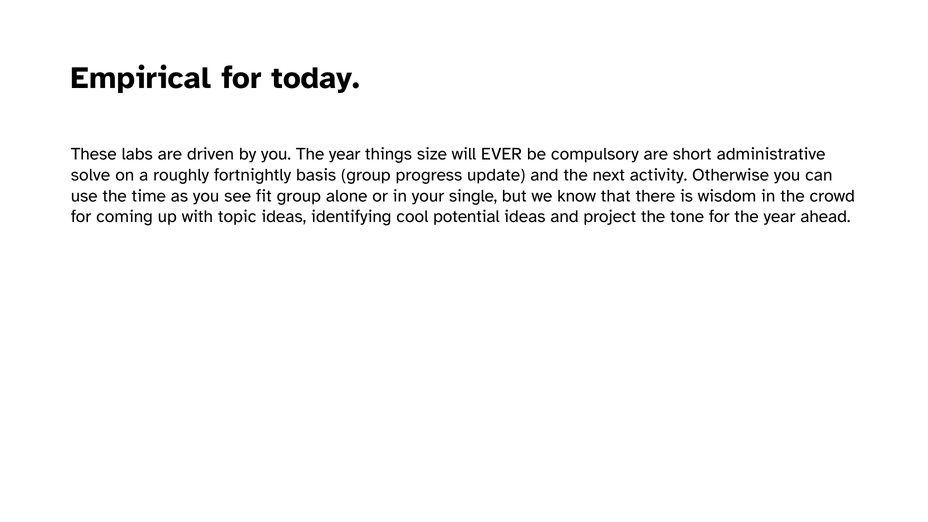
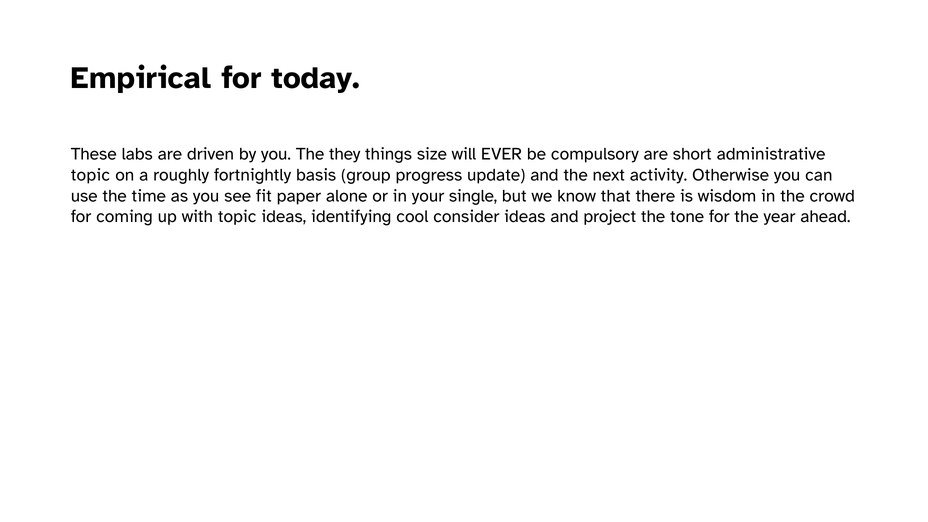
you The year: year -> they
solve at (90, 175): solve -> topic
fit group: group -> paper
potential: potential -> consider
